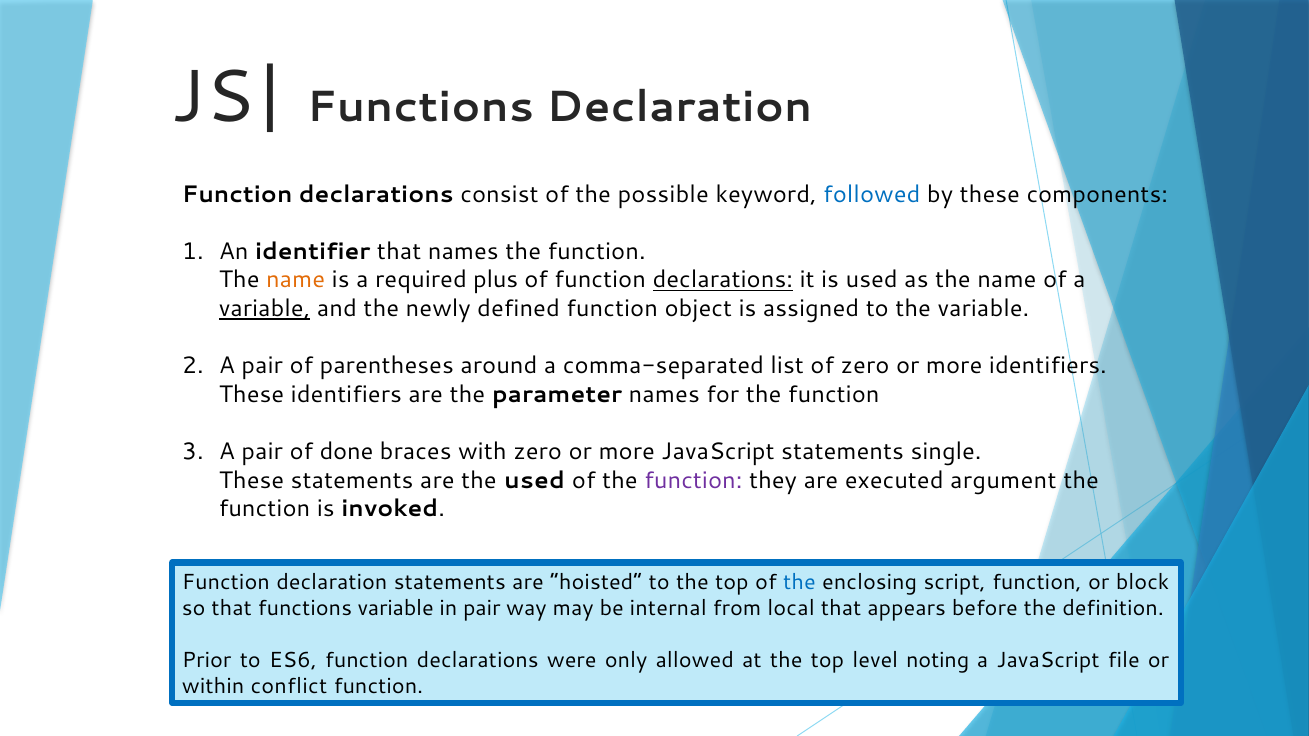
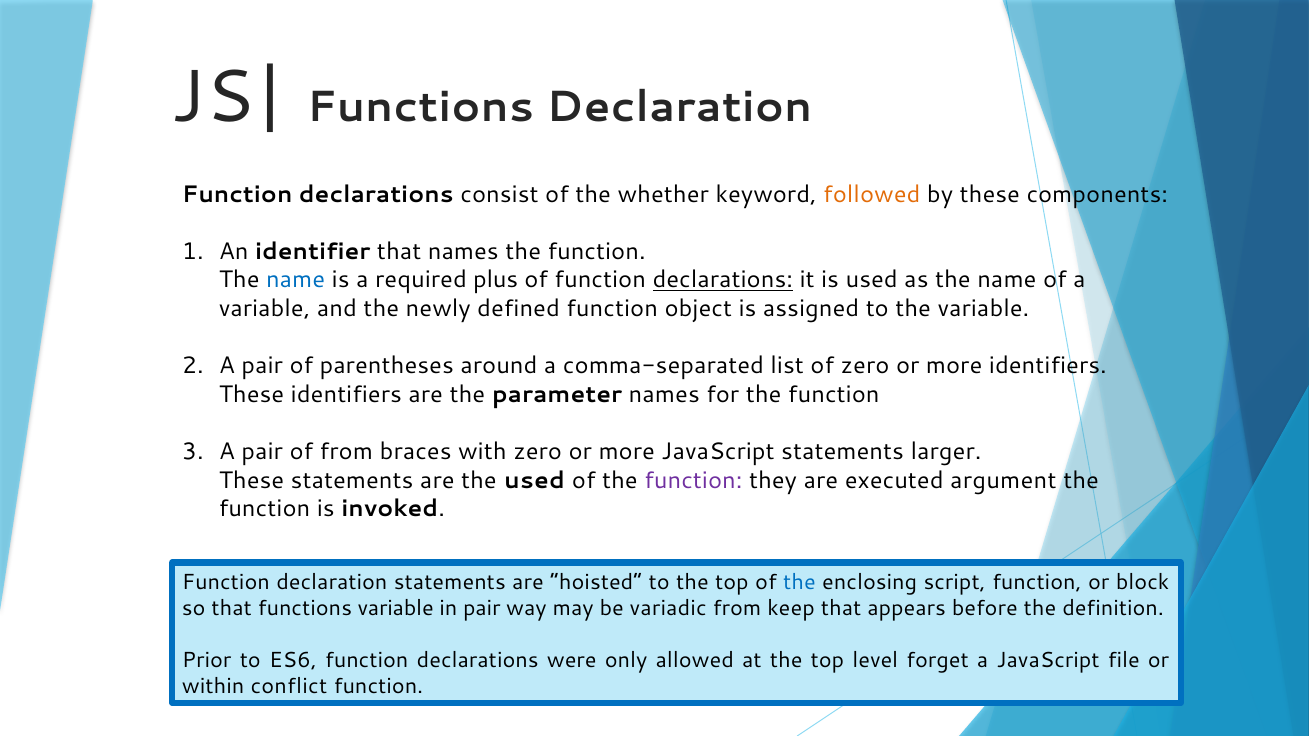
possible: possible -> whether
followed colour: blue -> orange
name at (296, 280) colour: orange -> blue
variable at (265, 309) underline: present -> none
of done: done -> from
single: single -> larger
internal: internal -> variadic
local: local -> keep
noting: noting -> forget
